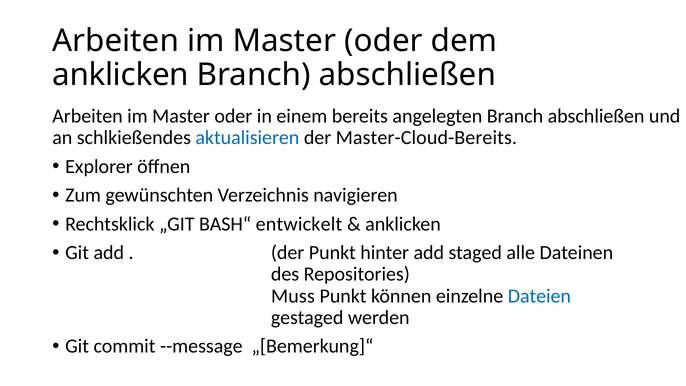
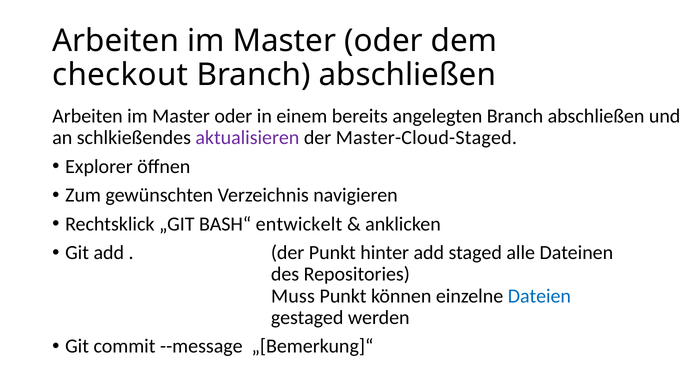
anklicken at (121, 75): anklicken -> checkout
aktualisieren colour: blue -> purple
Master-Cloud-Bereits: Master-Cloud-Bereits -> Master-Cloud-Staged
